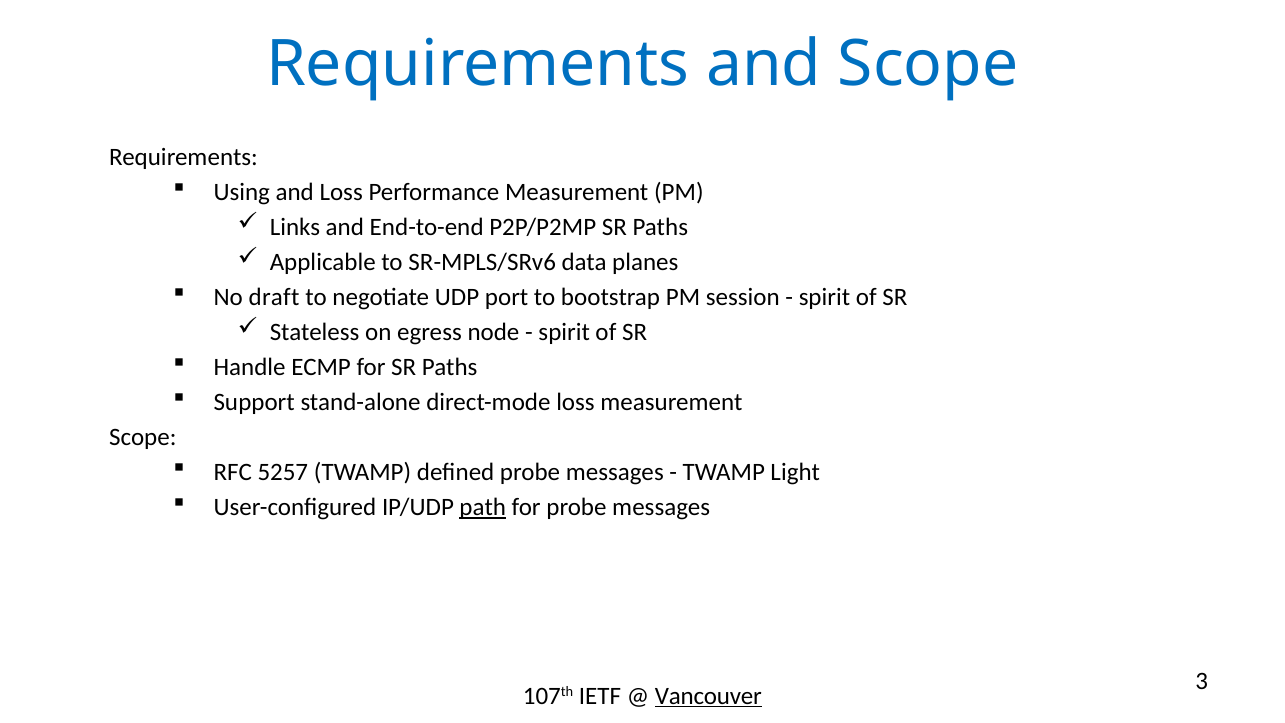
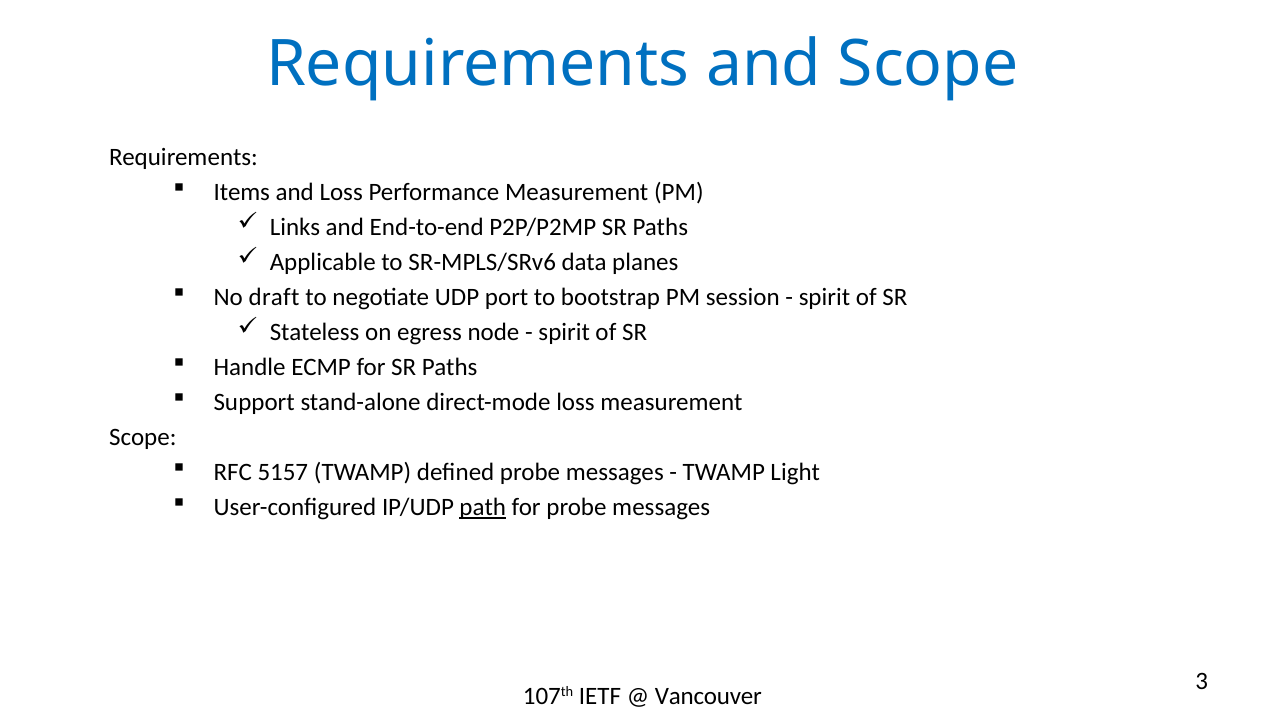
Using: Using -> Items
5257: 5257 -> 5157
Vancouver underline: present -> none
